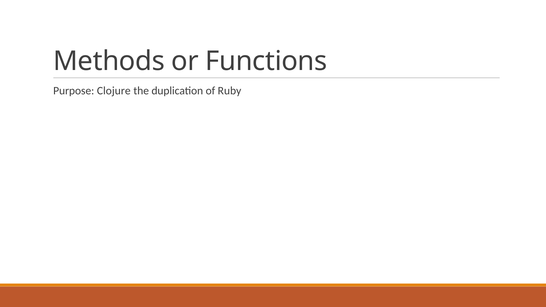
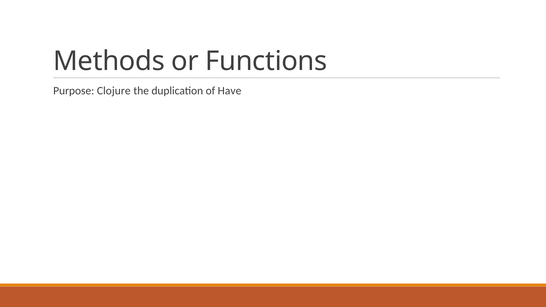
Ruby: Ruby -> Have
